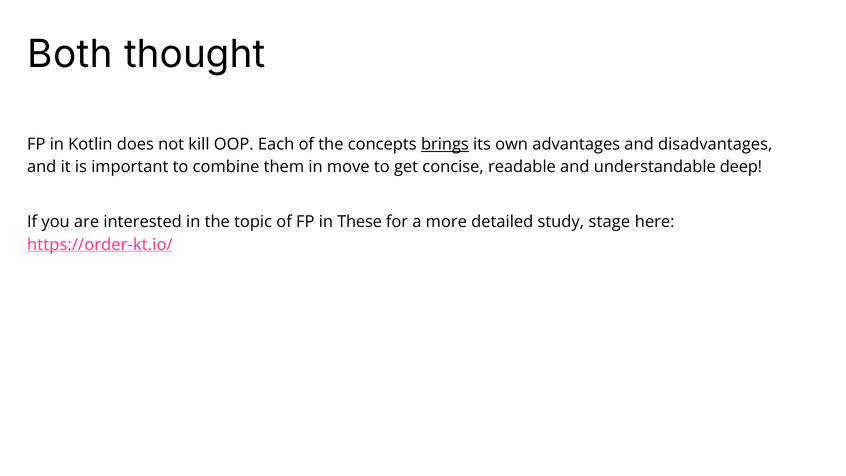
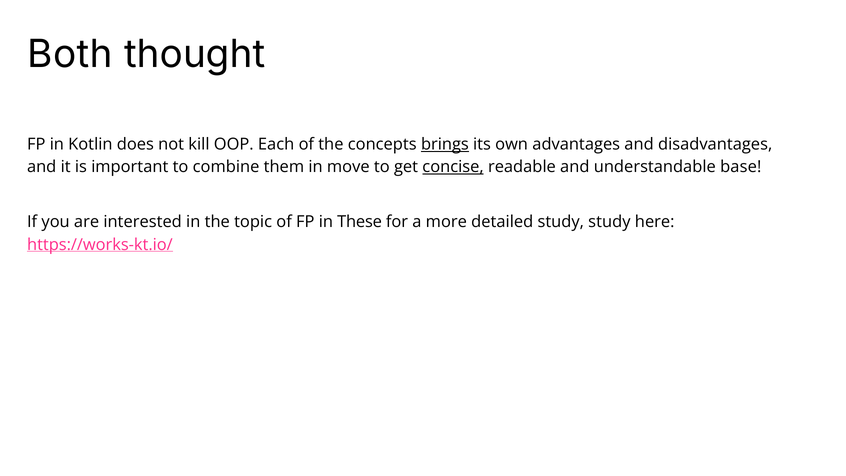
concise underline: none -> present
deep: deep -> base
study stage: stage -> study
https://order-kt.io/: https://order-kt.io/ -> https://works-kt.io/
